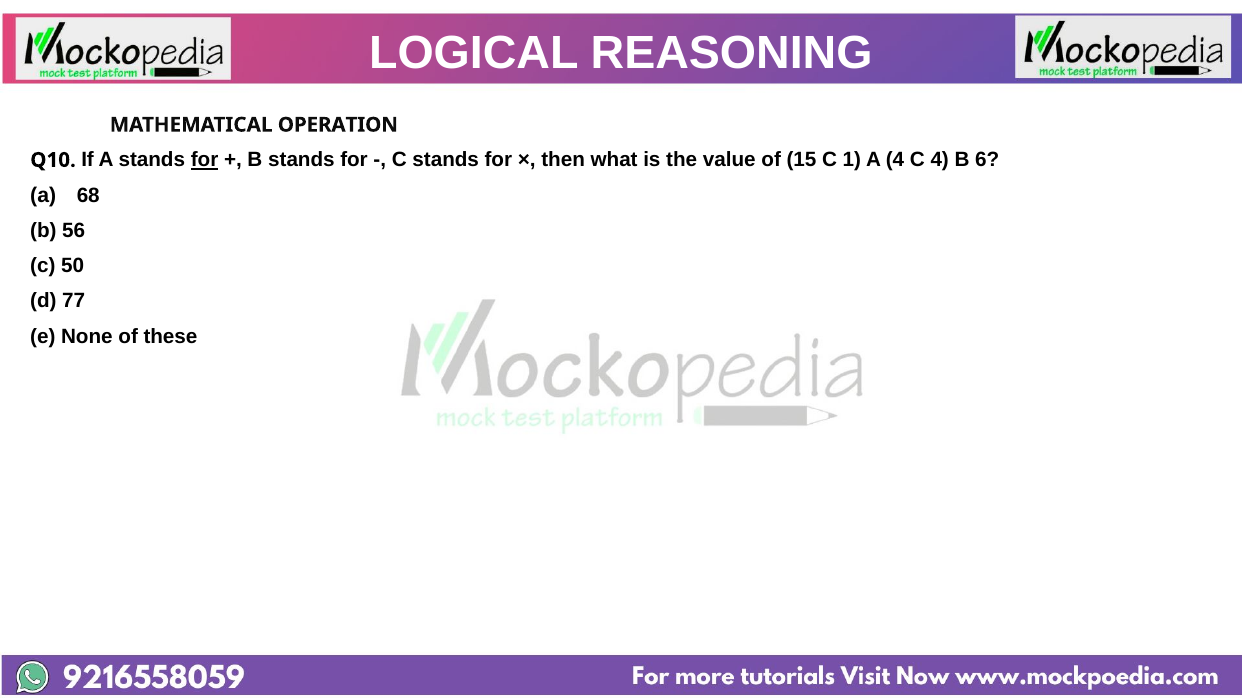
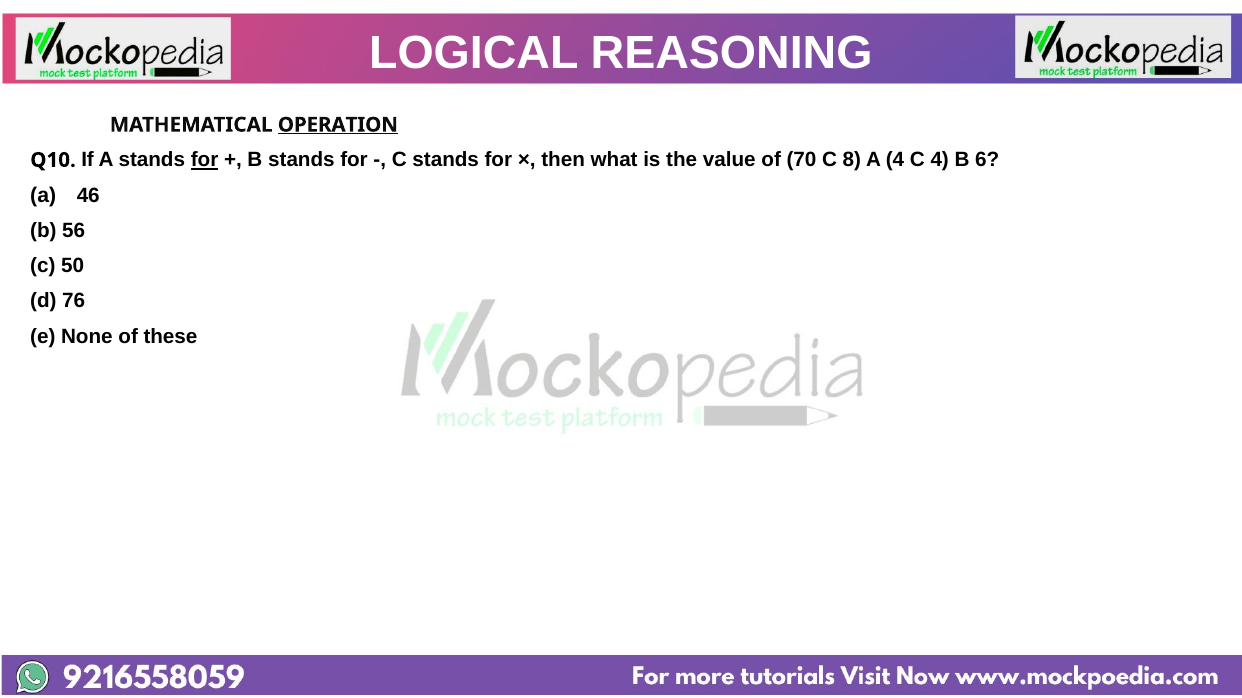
OPERATION underline: none -> present
15: 15 -> 70
1: 1 -> 8
68: 68 -> 46
77: 77 -> 76
